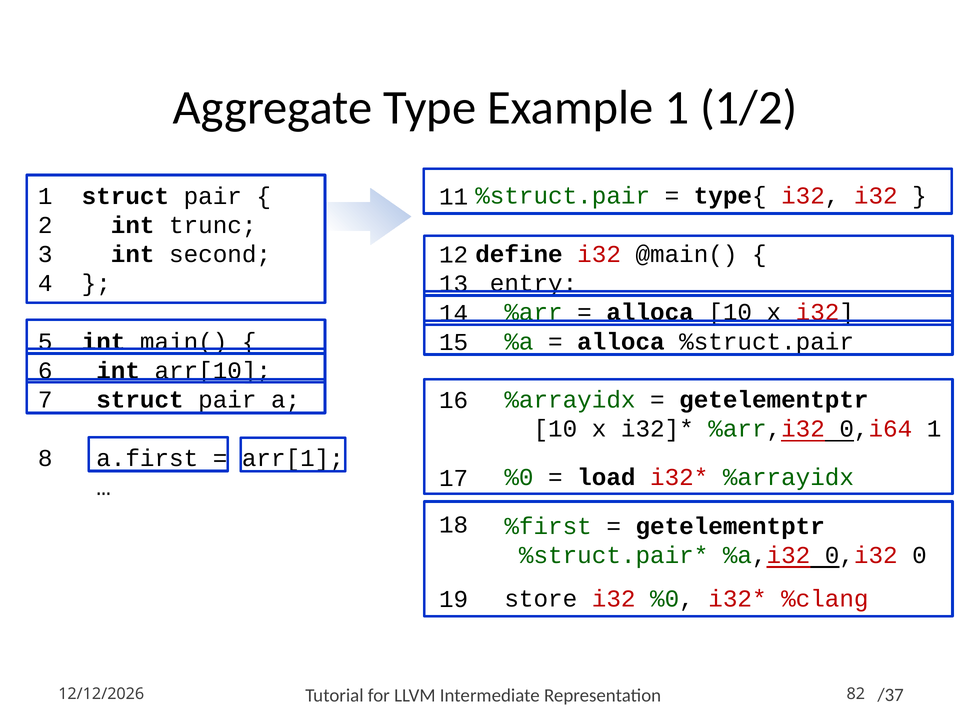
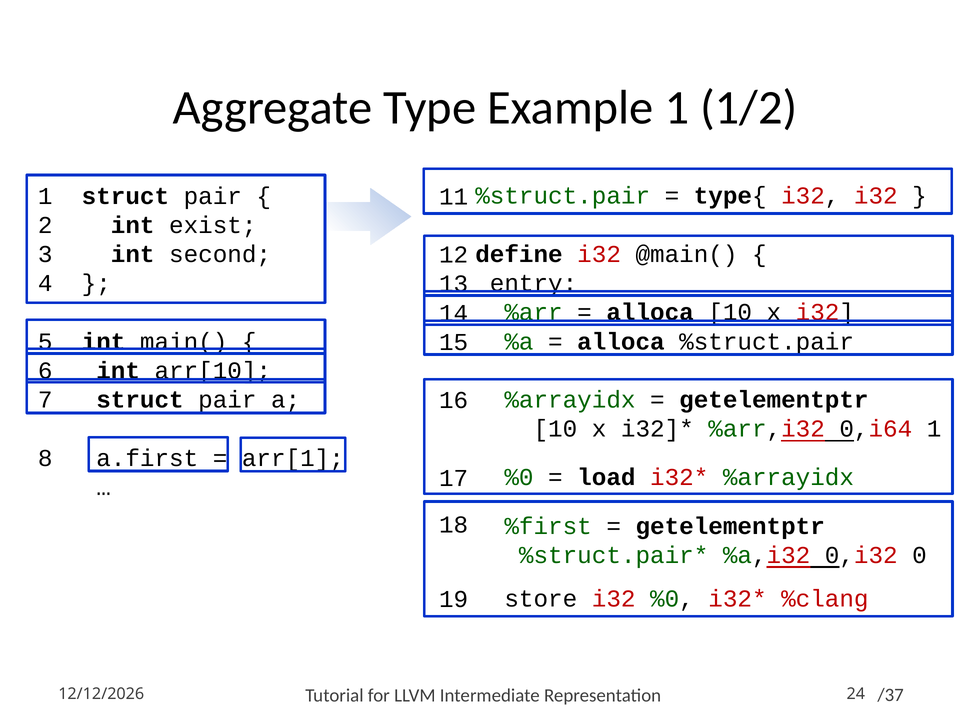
trunc: trunc -> exist
82: 82 -> 24
